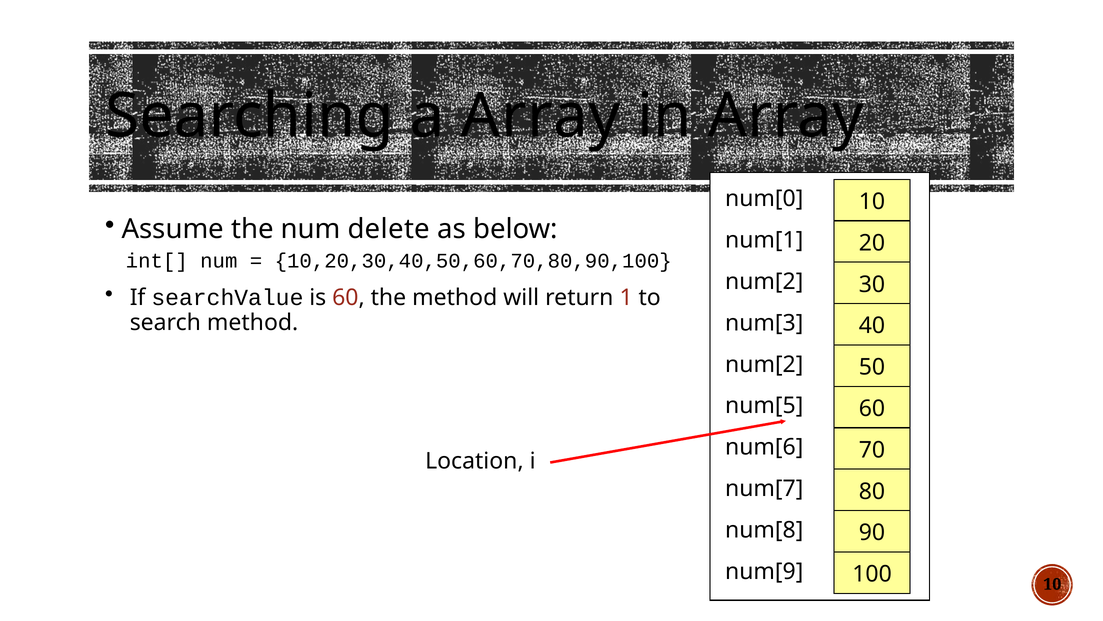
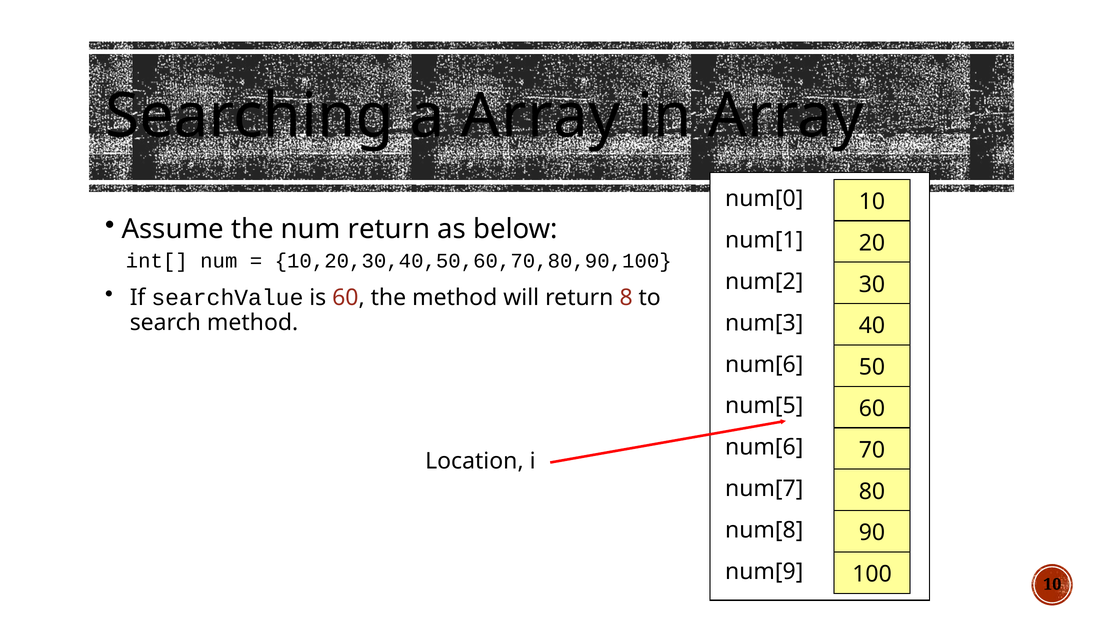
num delete: delete -> return
1: 1 -> 8
num[2 at (764, 364): num[2 -> num[6
